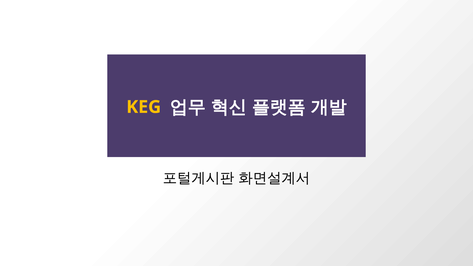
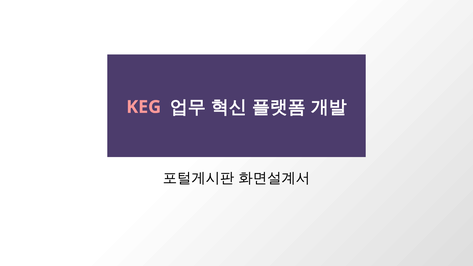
KEG colour: yellow -> pink
